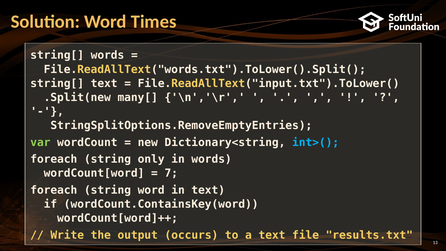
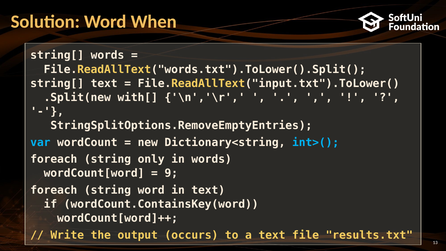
Times: Times -> When
many[: many[ -> with[
var colour: light green -> light blue
7: 7 -> 9
